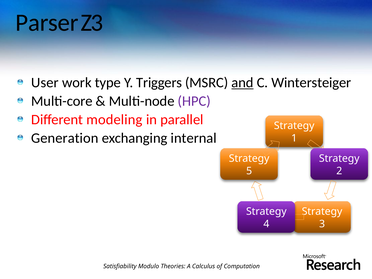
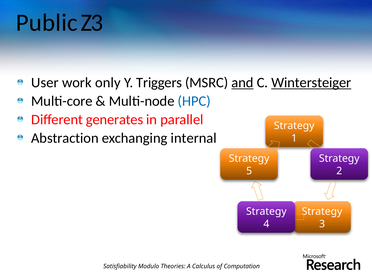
Parser: Parser -> Public
type: type -> only
Wintersteiger underline: none -> present
HPC colour: purple -> blue
modeling: modeling -> generates
Generation: Generation -> Abstraction
